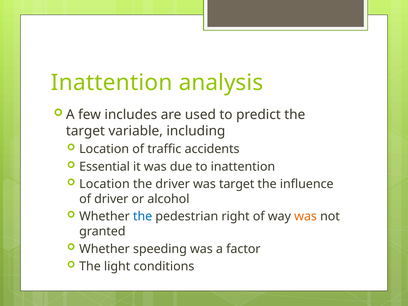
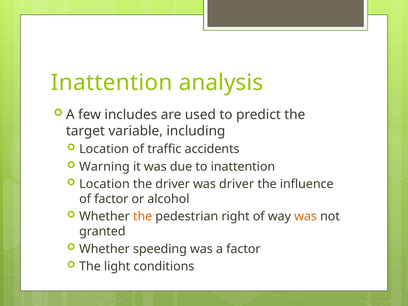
Essential: Essential -> Warning
was target: target -> driver
of driver: driver -> factor
the at (143, 216) colour: blue -> orange
